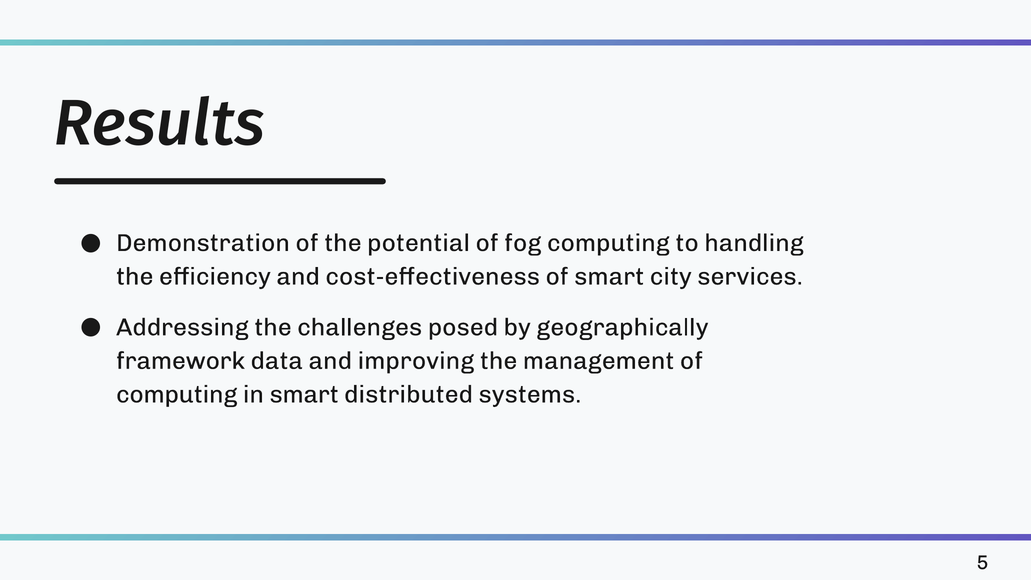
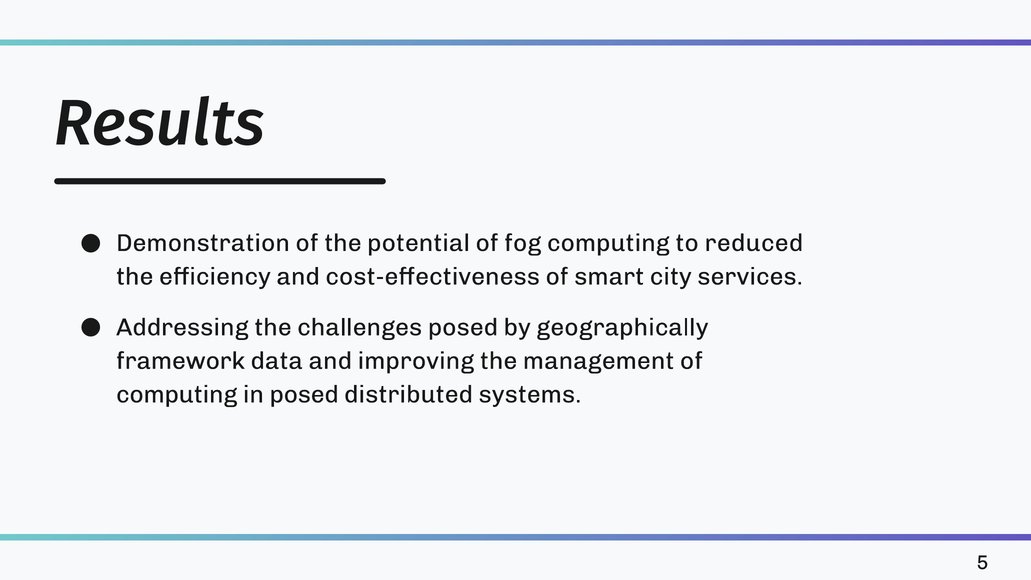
handling: handling -> reduced
in smart: smart -> posed
